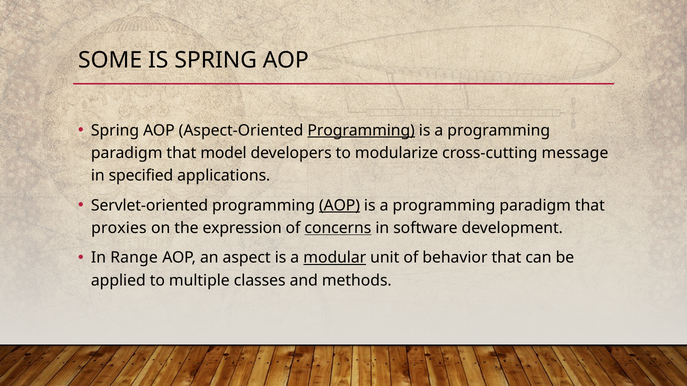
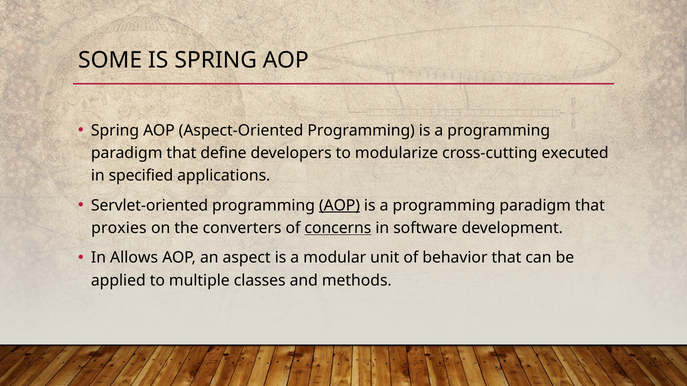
Programming at (361, 130) underline: present -> none
model: model -> define
message: message -> executed
expression: expression -> converters
Range: Range -> Allows
modular underline: present -> none
